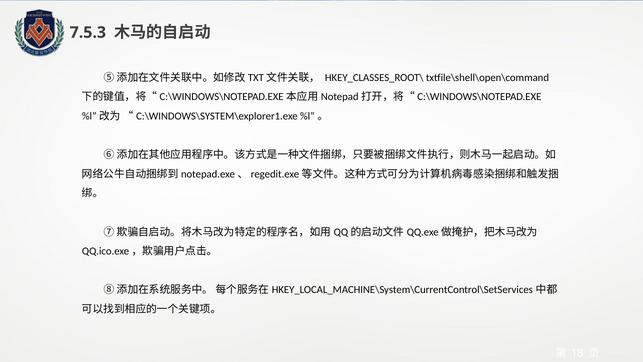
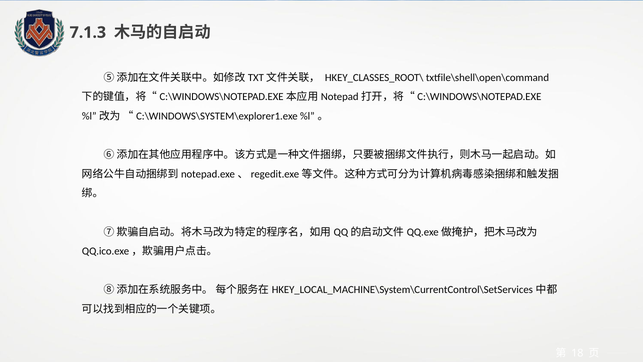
7.5.3: 7.5.3 -> 7.1.3
